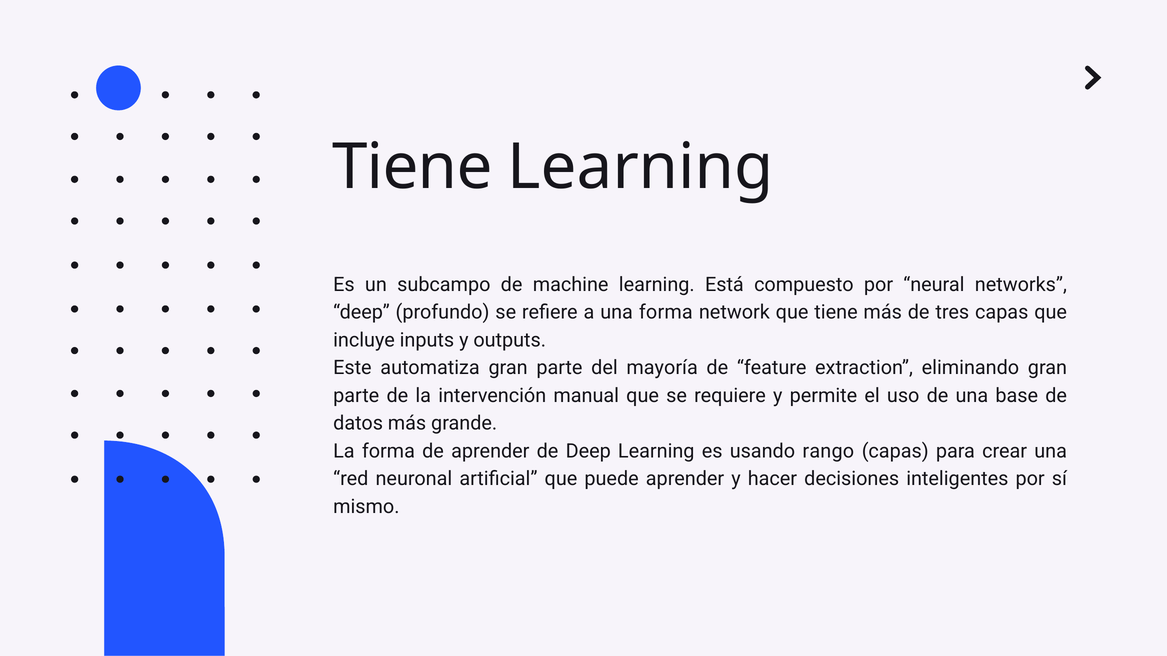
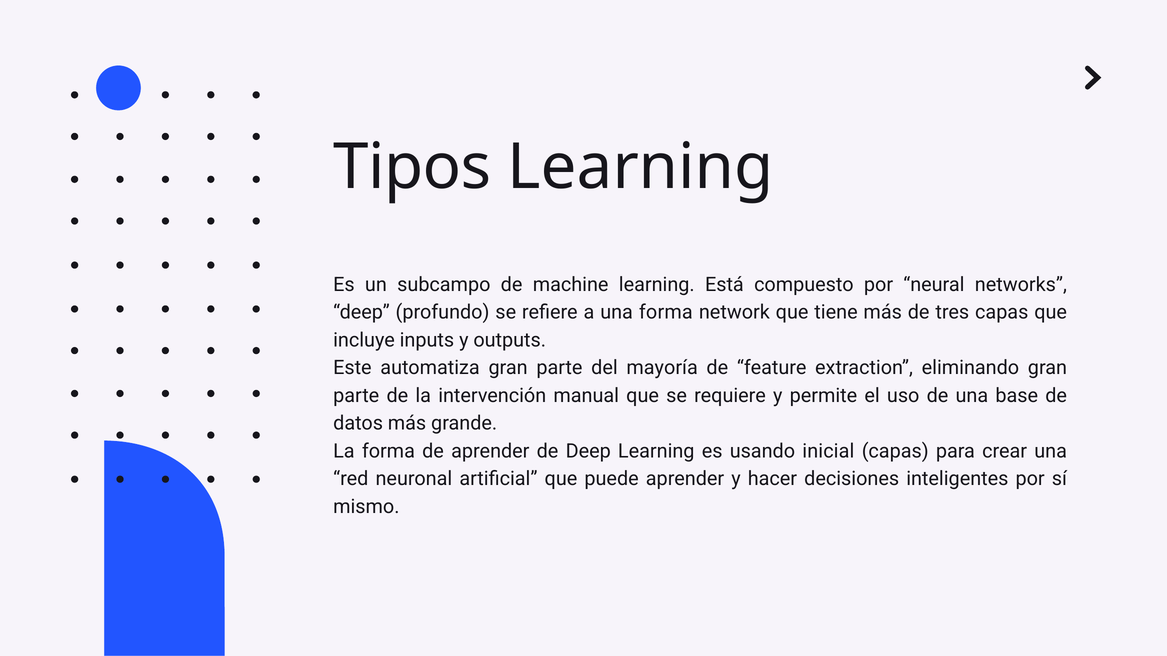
Tiene at (412, 167): Tiene -> Tipos
rango: rango -> inicial
